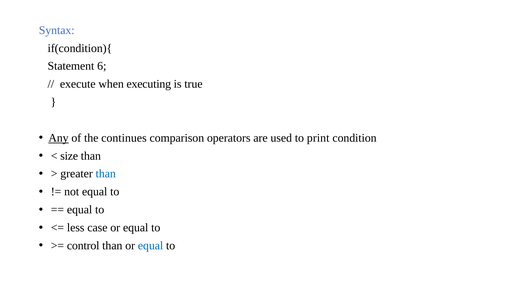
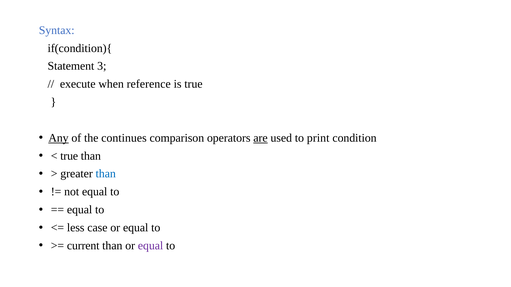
6: 6 -> 3
executing: executing -> reference
are underline: none -> present
size at (69, 156): size -> true
control: control -> current
equal at (151, 246) colour: blue -> purple
